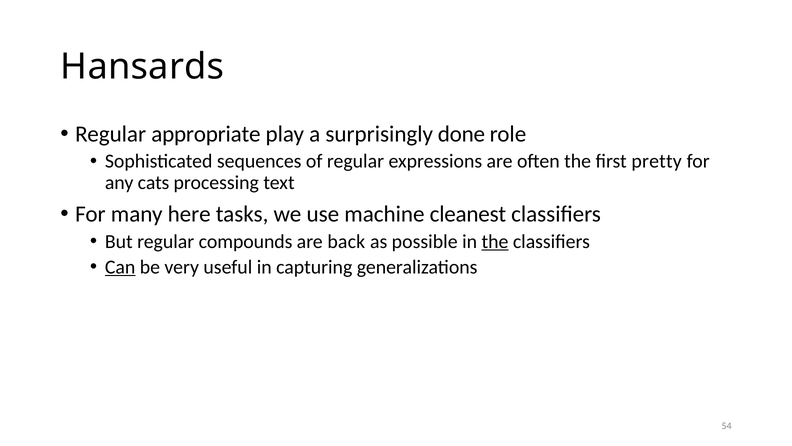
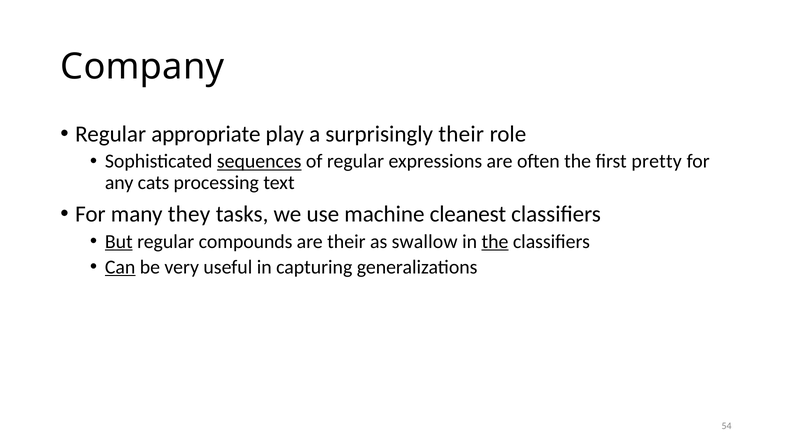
Hansards: Hansards -> Company
surprisingly done: done -> their
sequences underline: none -> present
here: here -> they
But underline: none -> present
are back: back -> their
possible: possible -> swallow
